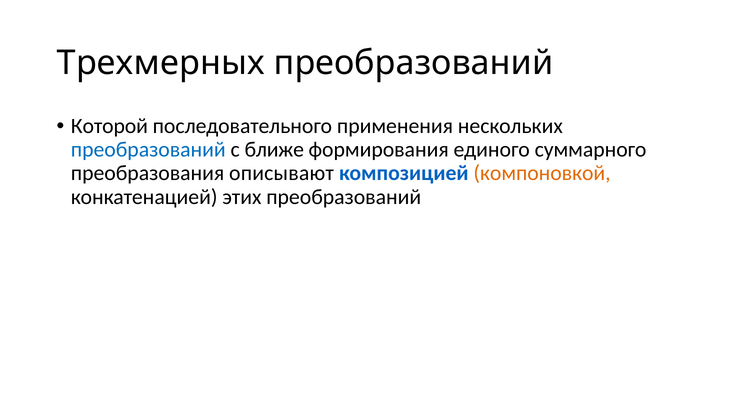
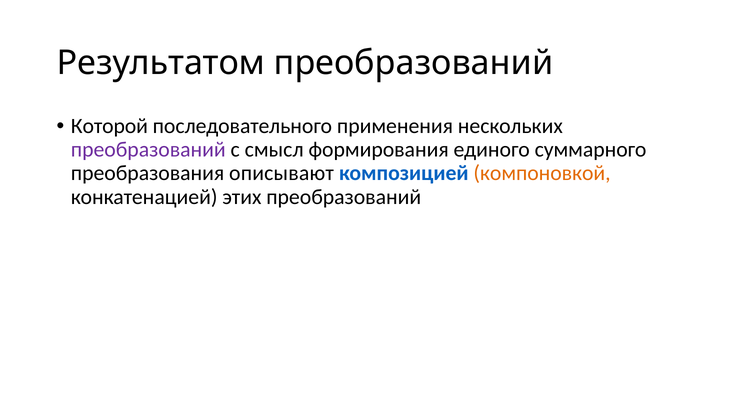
Трехмерных: Трехмерных -> Результатом
преобразований at (148, 150) colour: blue -> purple
ближе: ближе -> смысл
